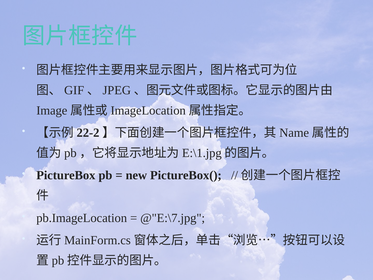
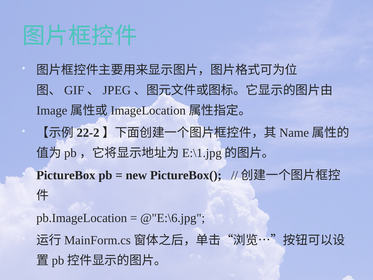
@"E:\7.jpg: @"E:\7.jpg -> @"E:\6.jpg
